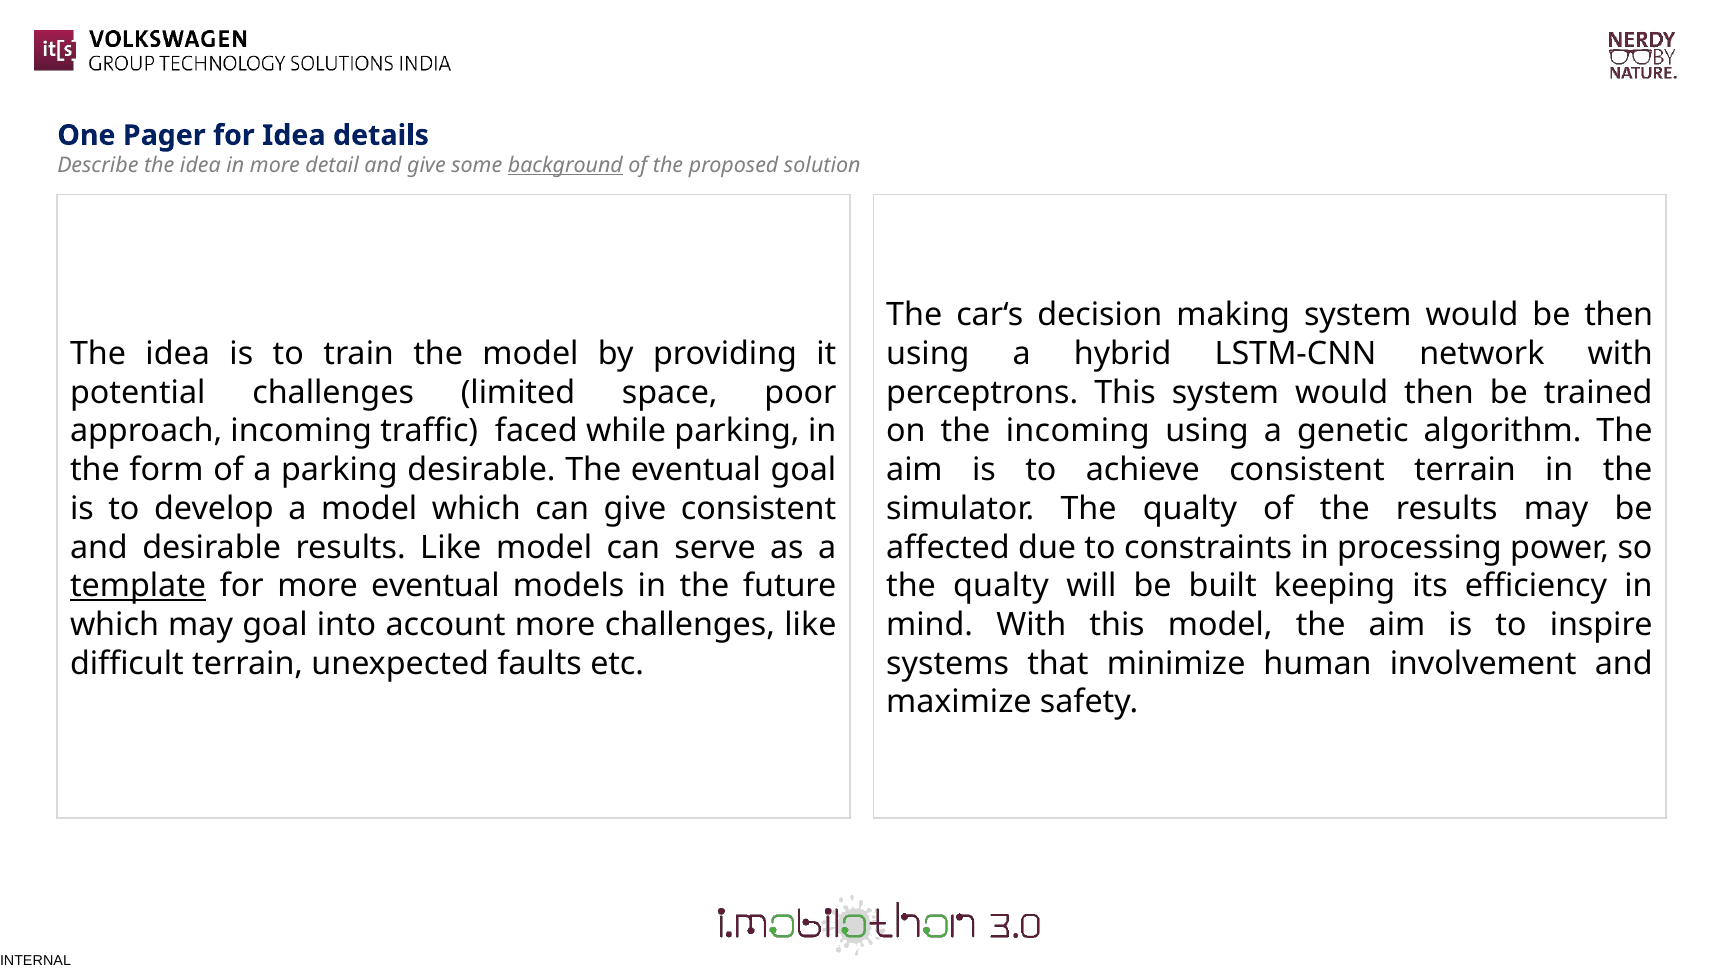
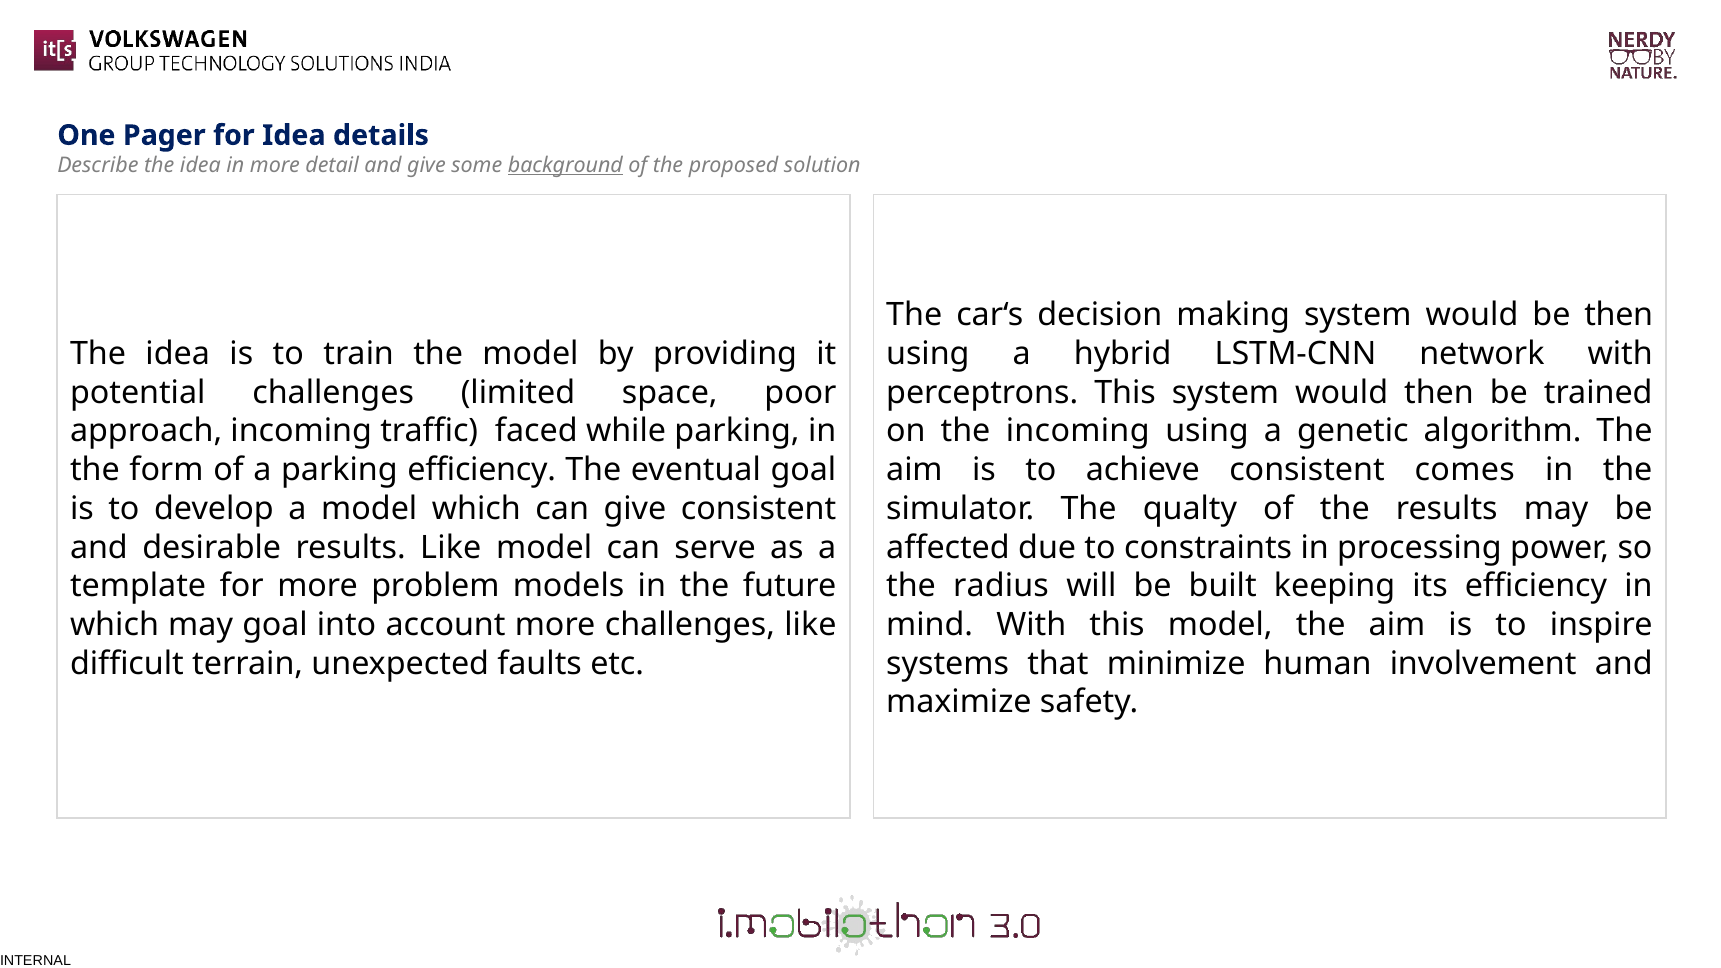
parking desirable: desirable -> efficiency
consistent terrain: terrain -> comes
template underline: present -> none
more eventual: eventual -> problem
qualty at (1001, 586): qualty -> radius
